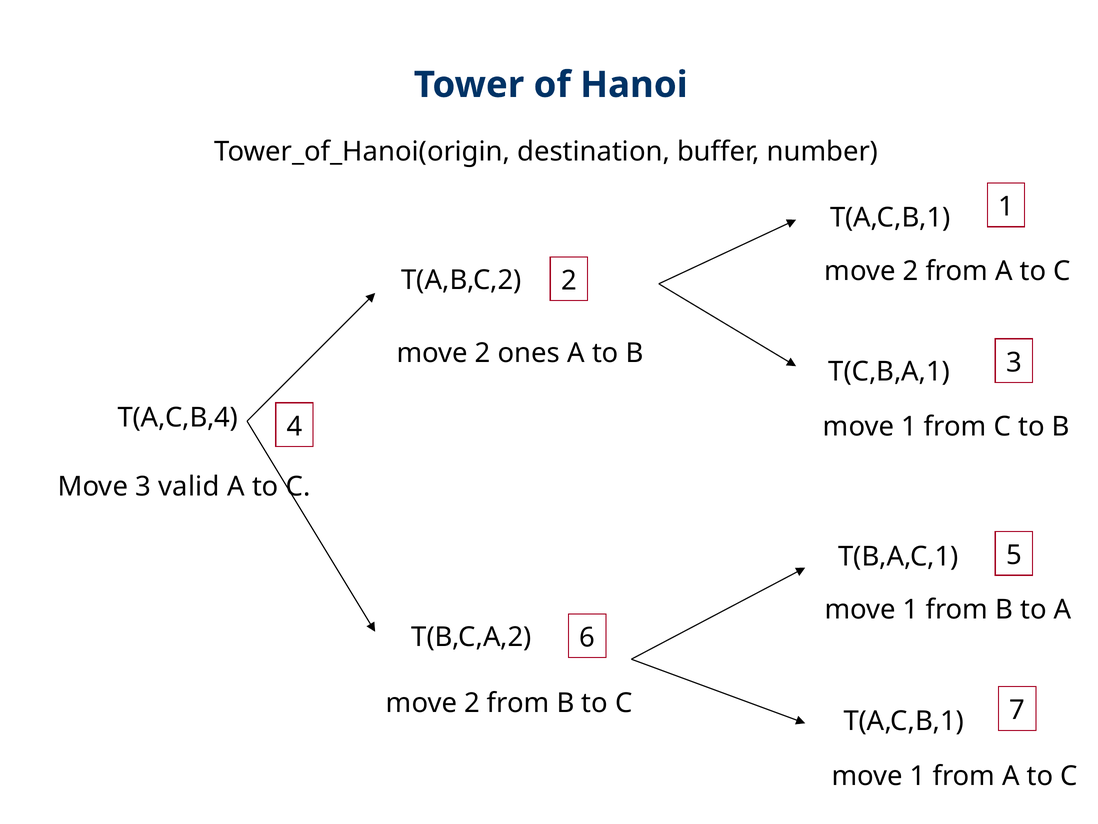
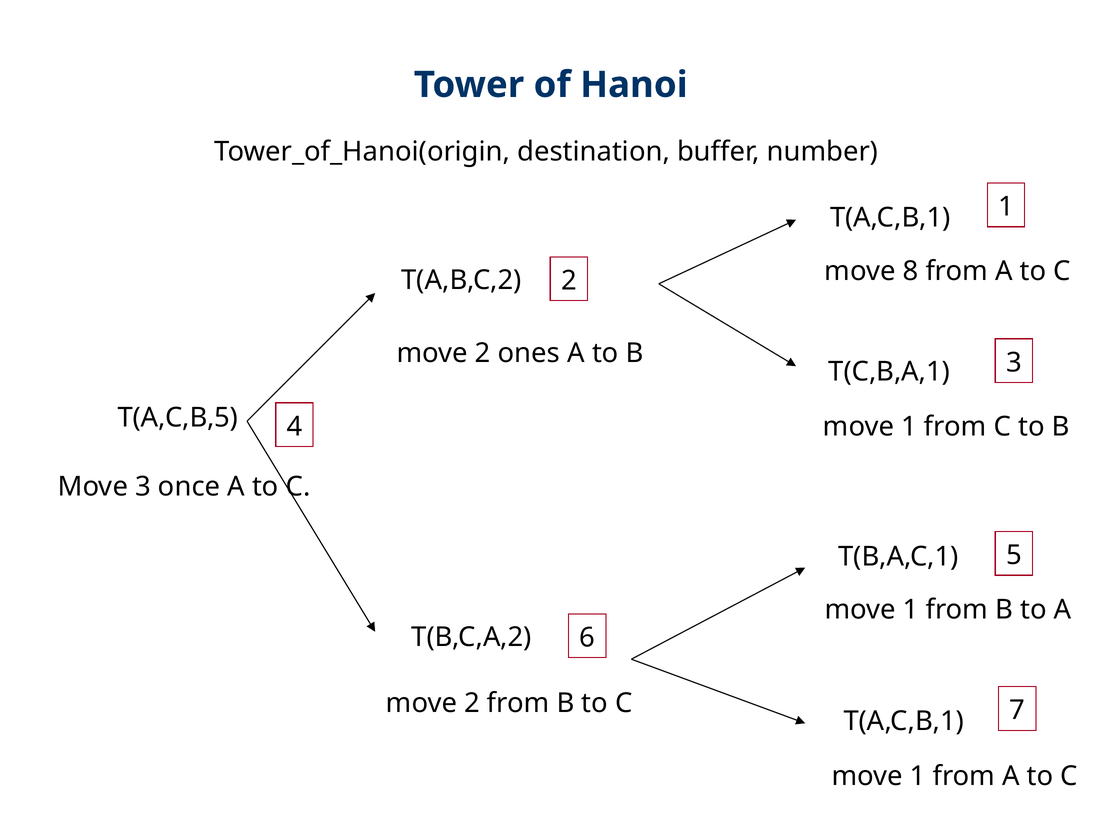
2 at (911, 271): 2 -> 8
T(A,C,B,4: T(A,C,B,4 -> T(A,C,B,5
valid: valid -> once
